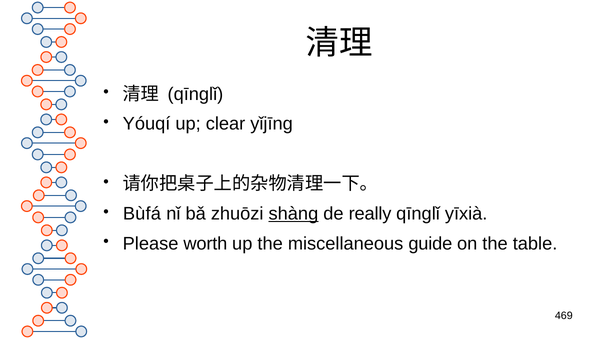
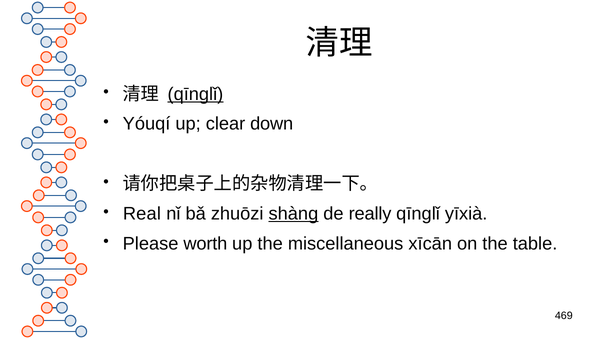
qīnglǐ at (195, 94) underline: none -> present
yǐjīng: yǐjīng -> down
Bùfá: Bùfá -> Real
guide: guide -> xīcān
